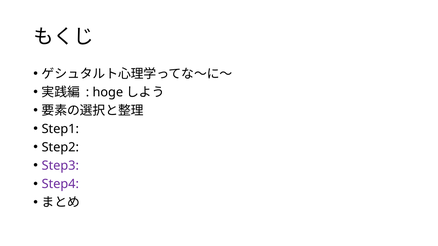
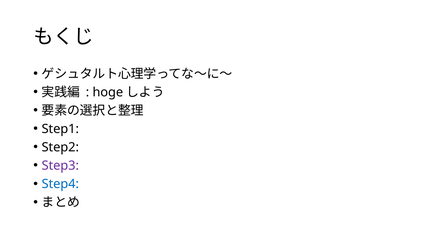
Step4 colour: purple -> blue
